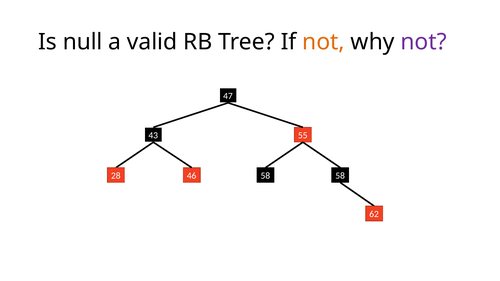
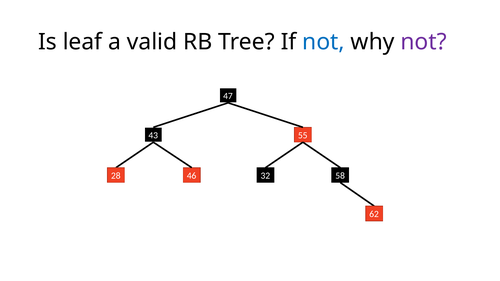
null: null -> leaf
not at (323, 42) colour: orange -> blue
28 58: 58 -> 32
